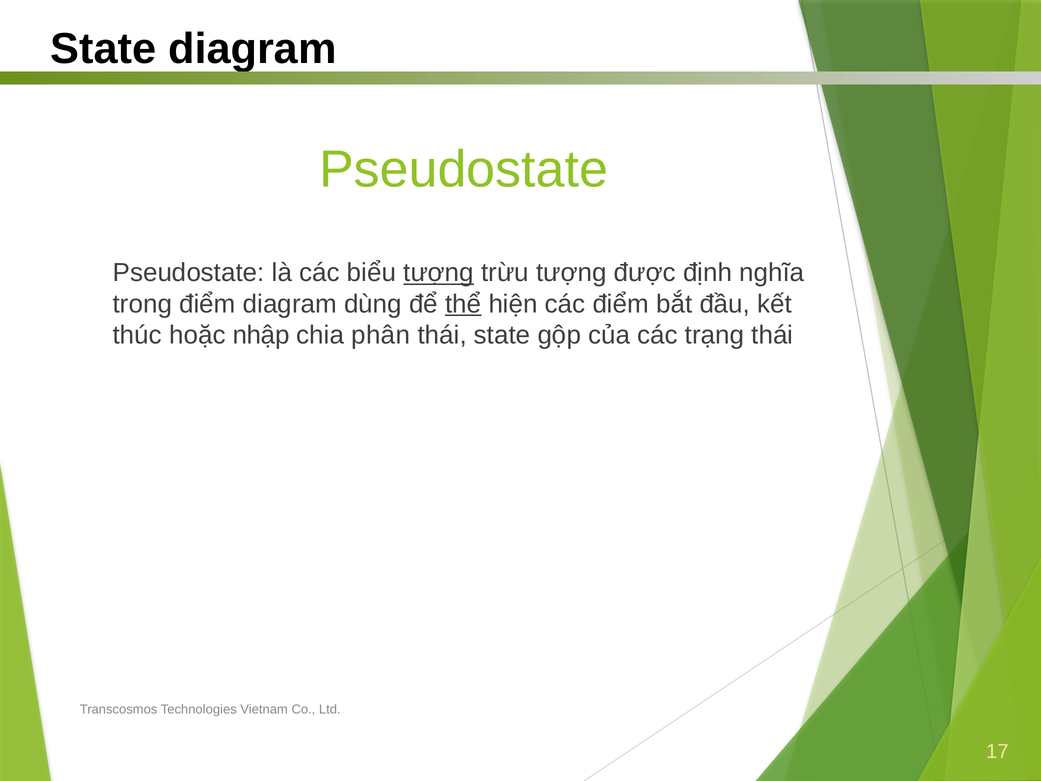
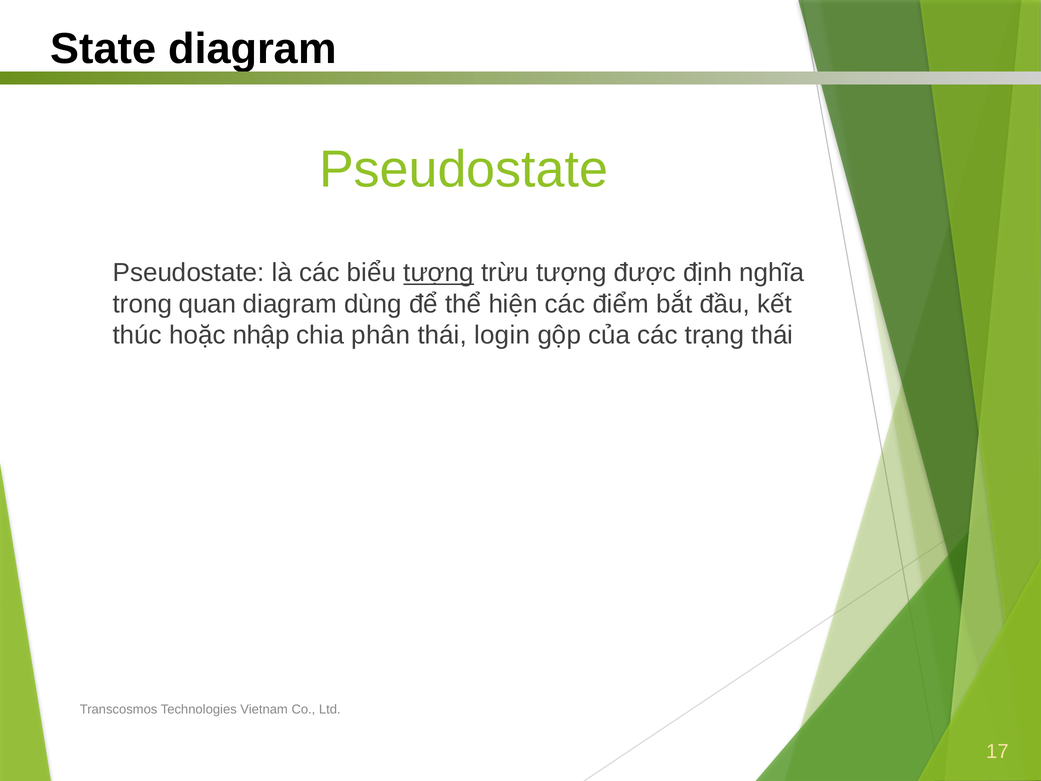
trong điểm: điểm -> quan
thể underline: present -> none
thái state: state -> login
